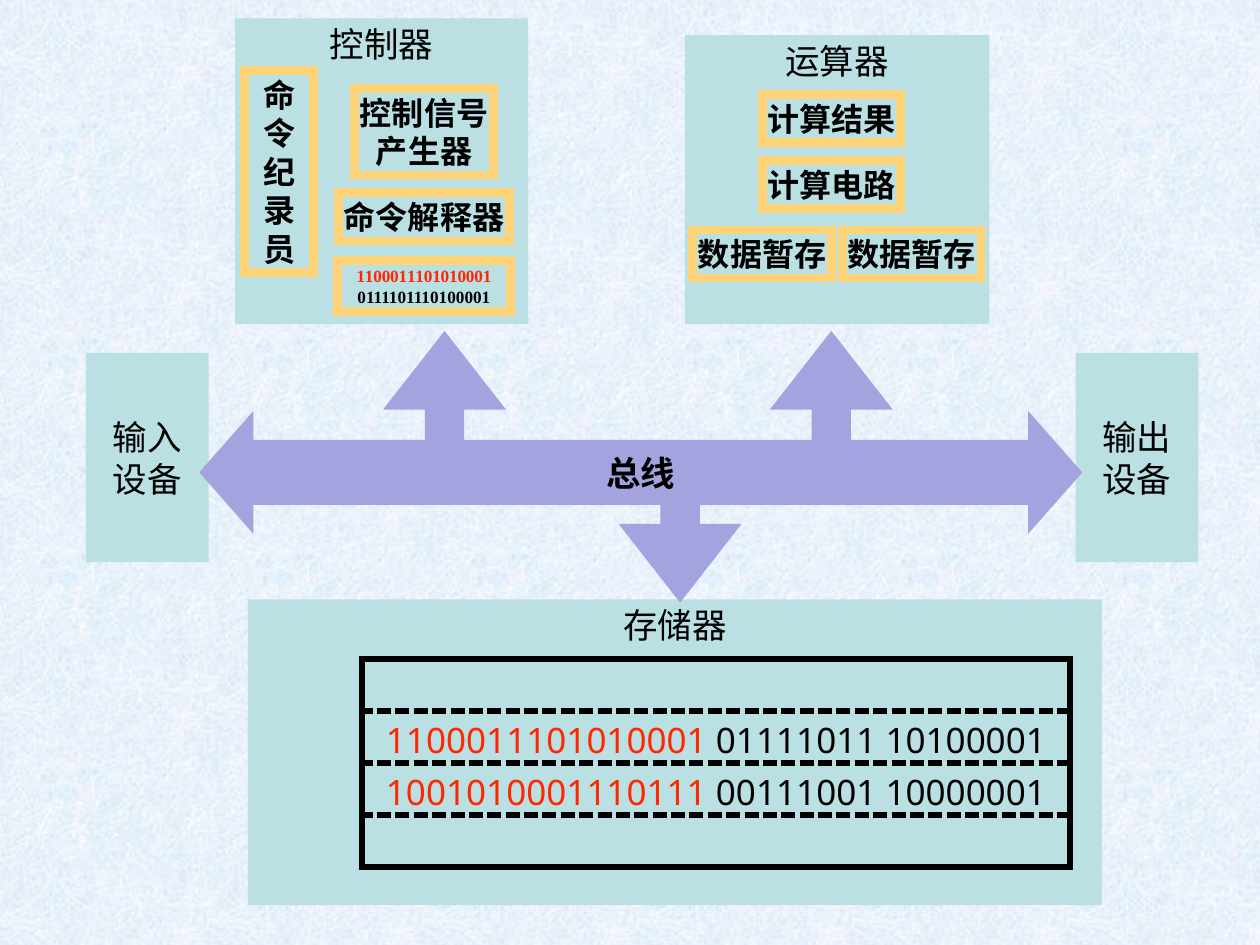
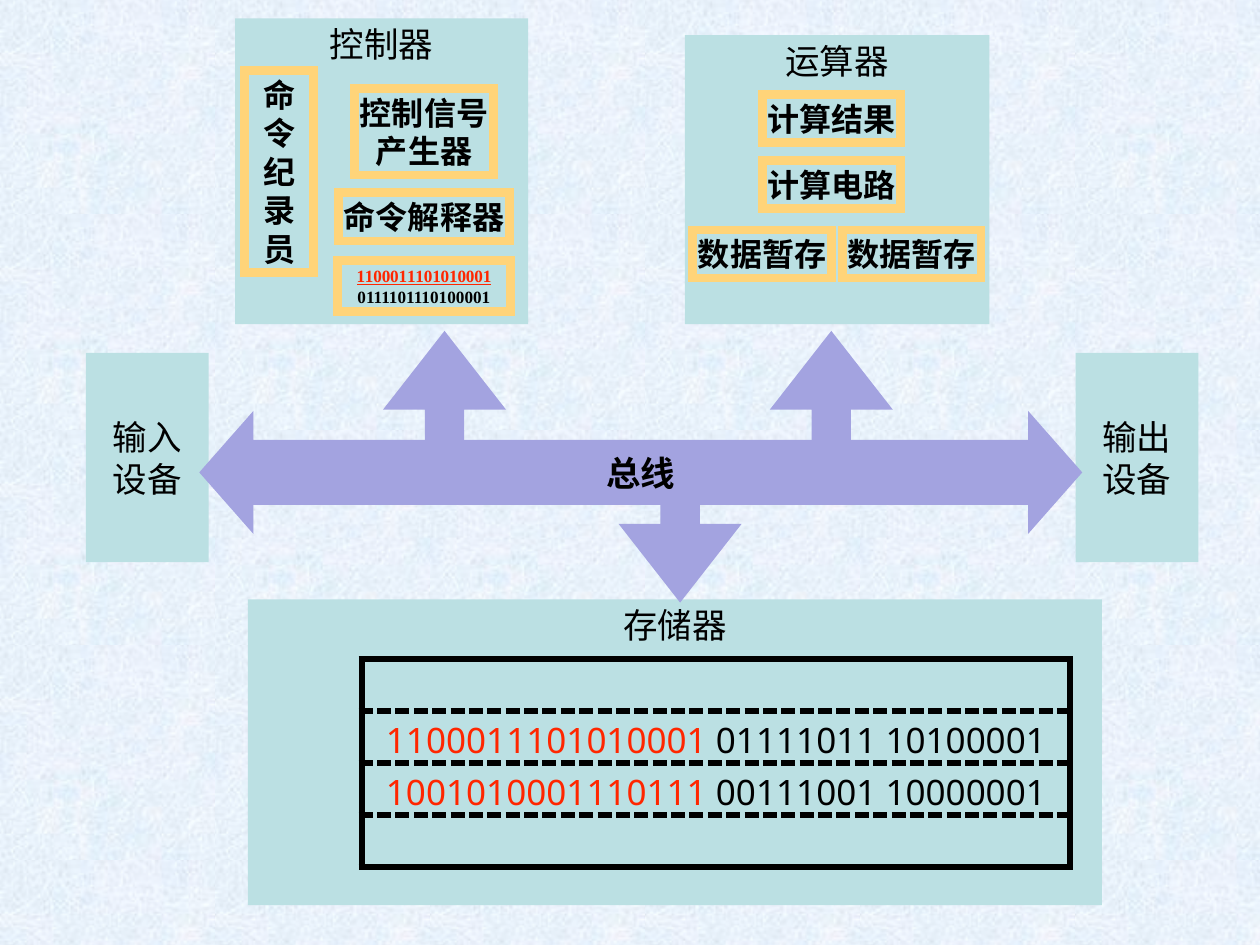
1100011101010001 at (424, 277) underline: none -> present
